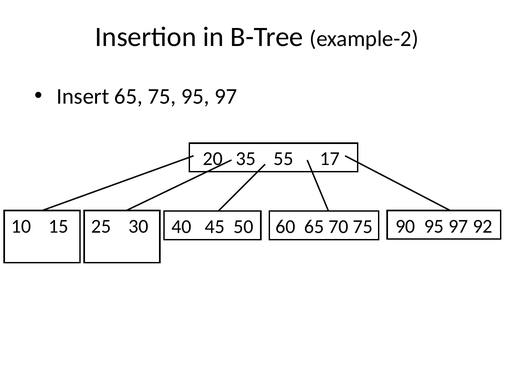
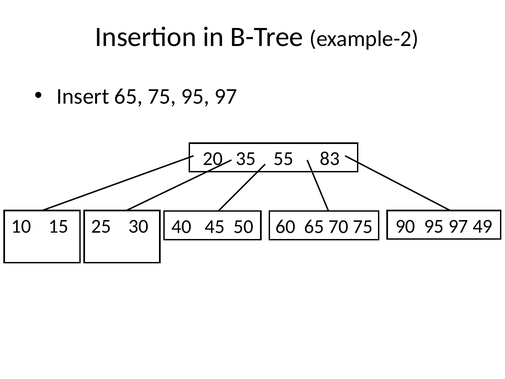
17: 17 -> 83
92: 92 -> 49
